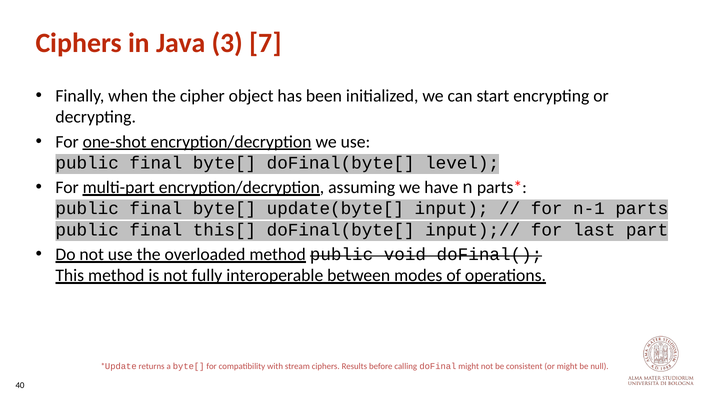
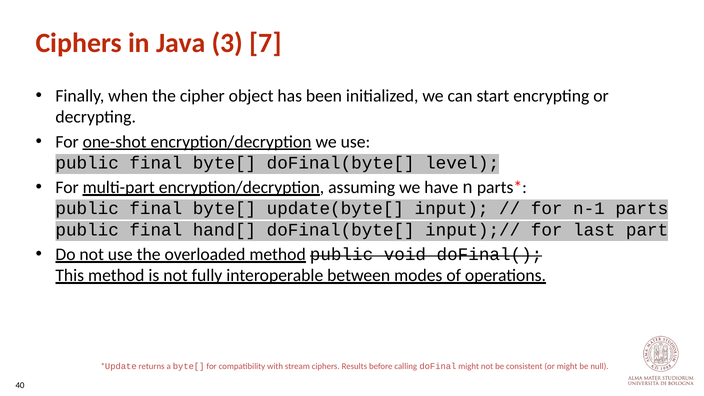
this[: this[ -> hand[
